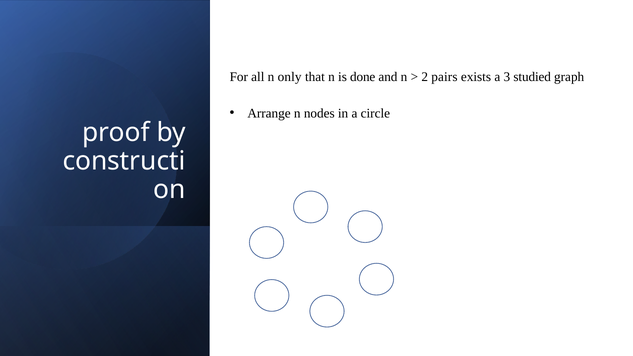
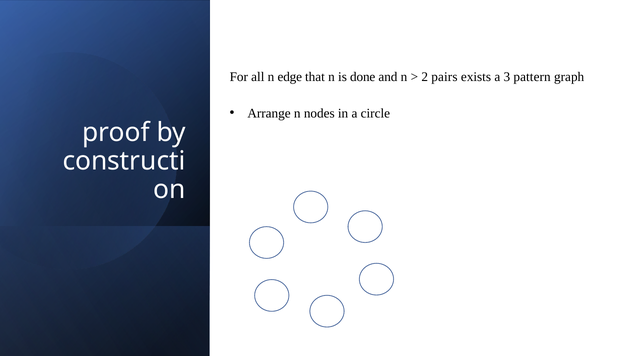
only: only -> edge
studied: studied -> pattern
